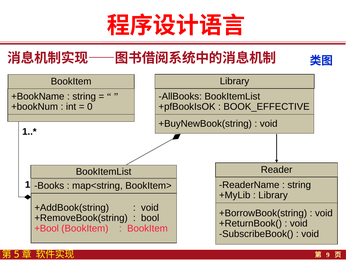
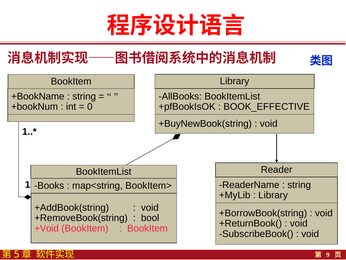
+Bool: +Bool -> +Void
